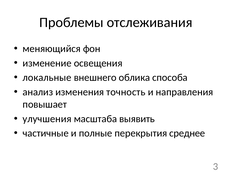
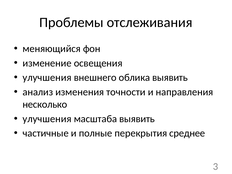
локальные at (47, 78): локальные -> улучшения
облика способа: способа -> выявить
точность: точность -> точности
повышает: повышает -> несколько
